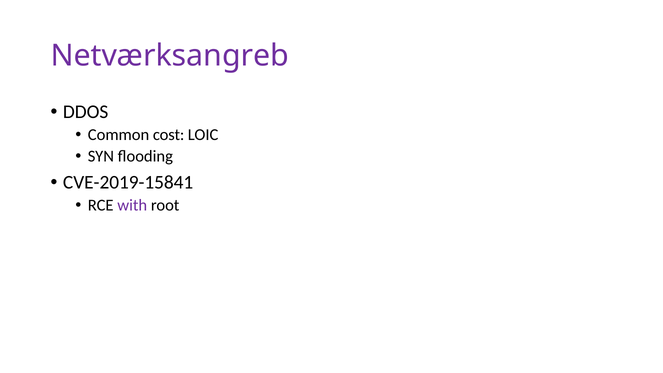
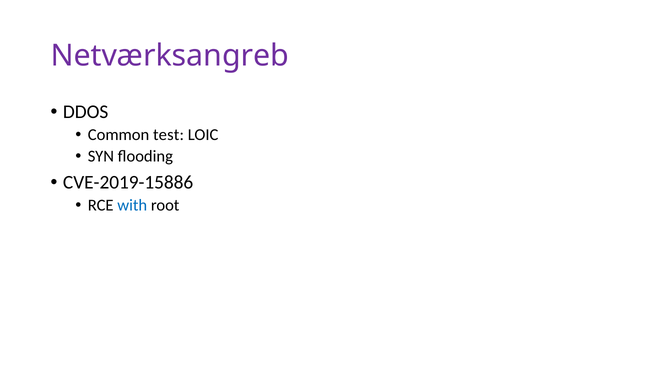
cost: cost -> test
CVE-2019-15841: CVE-2019-15841 -> CVE-2019-15886
with colour: purple -> blue
